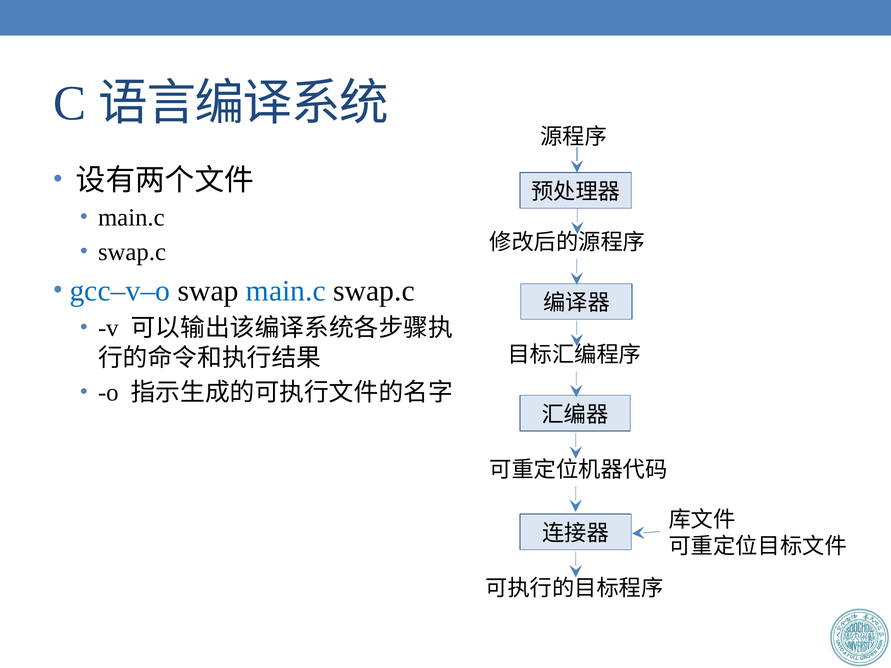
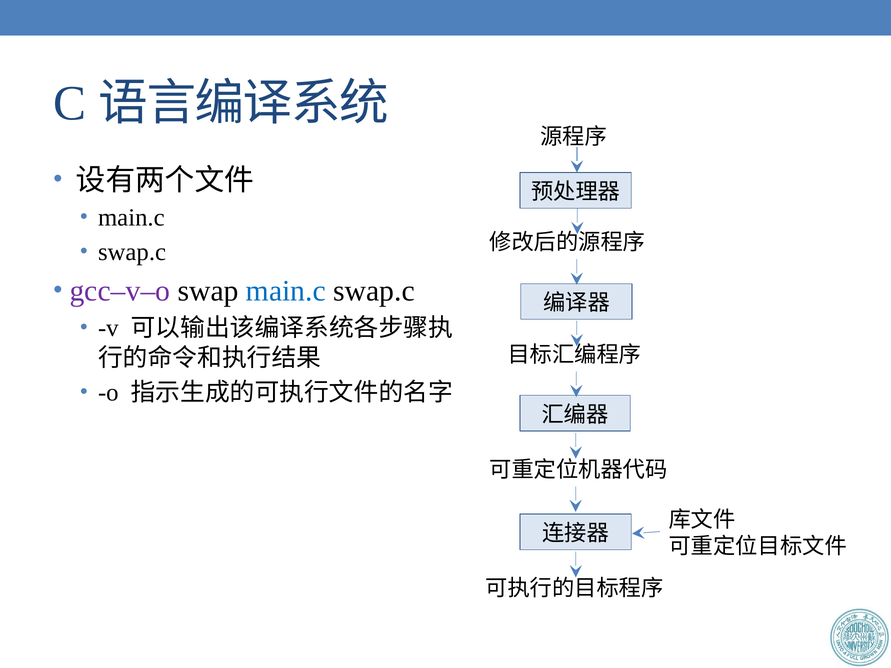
gcc–v–o colour: blue -> purple
